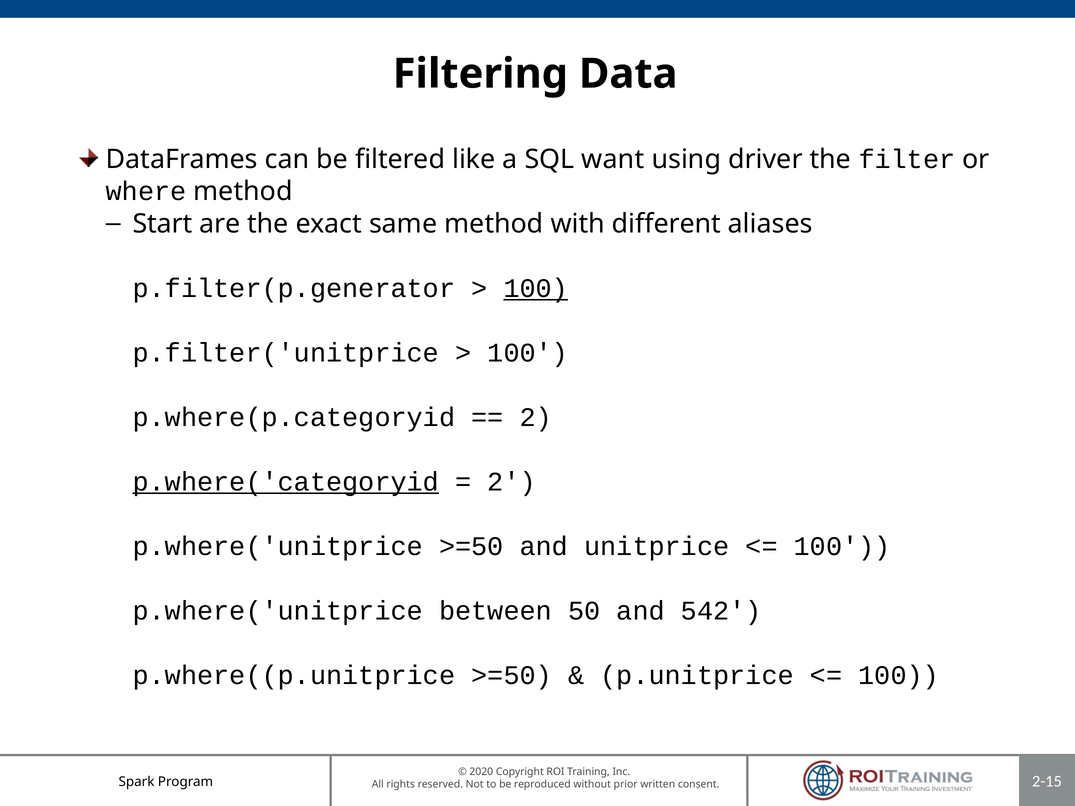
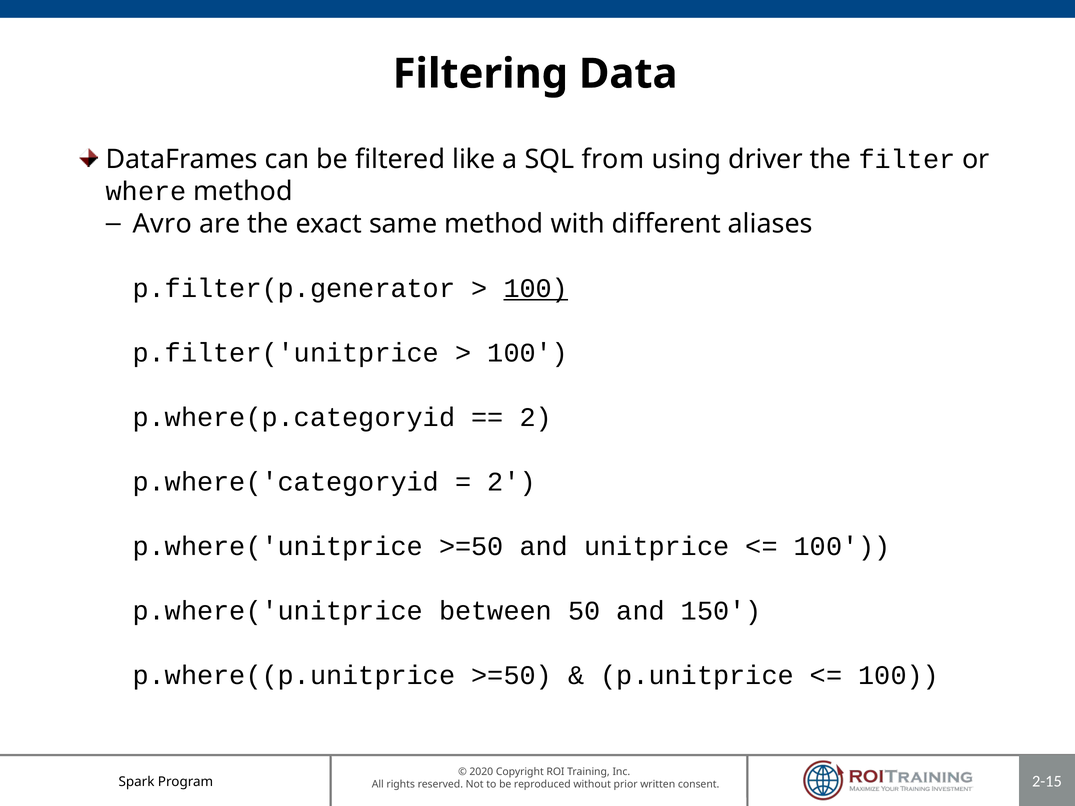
want: want -> from
Start: Start -> Avro
p.where('categoryid underline: present -> none
542: 542 -> 150
